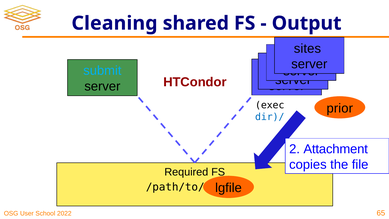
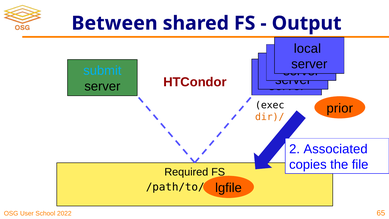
Cleaning: Cleaning -> Between
sites: sites -> local
dir)/ colour: blue -> orange
Attachment: Attachment -> Associated
